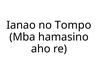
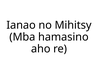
Tompo: Tompo -> Mihitsy
